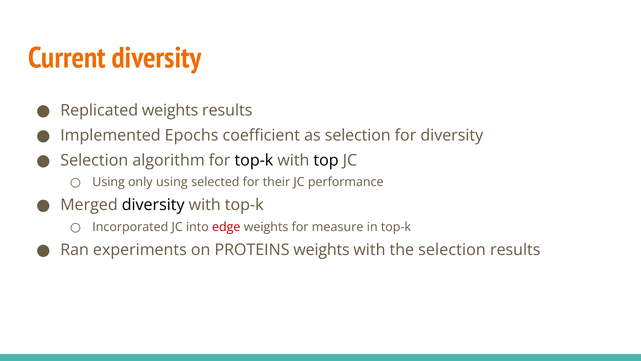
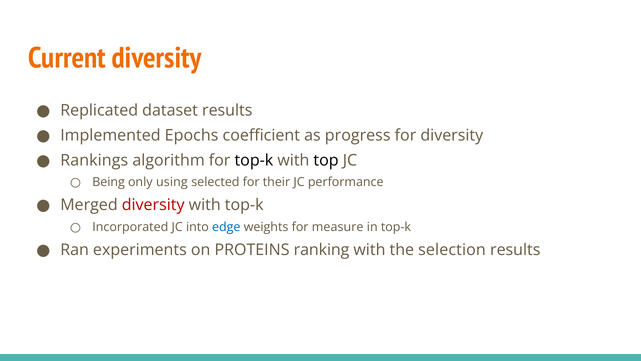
Replicated weights: weights -> dataset
as selection: selection -> progress
Selection at (94, 160): Selection -> Rankings
Using at (109, 182): Using -> Being
diversity at (153, 205) colour: black -> red
edge colour: red -> blue
PROTEINS weights: weights -> ranking
